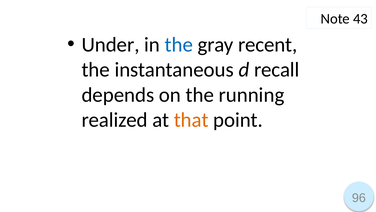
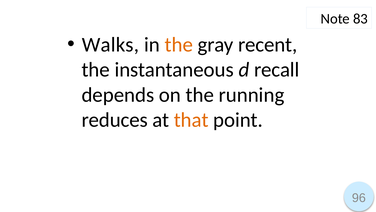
43: 43 -> 83
Under: Under -> Walks
the at (179, 45) colour: blue -> orange
realized: realized -> reduces
